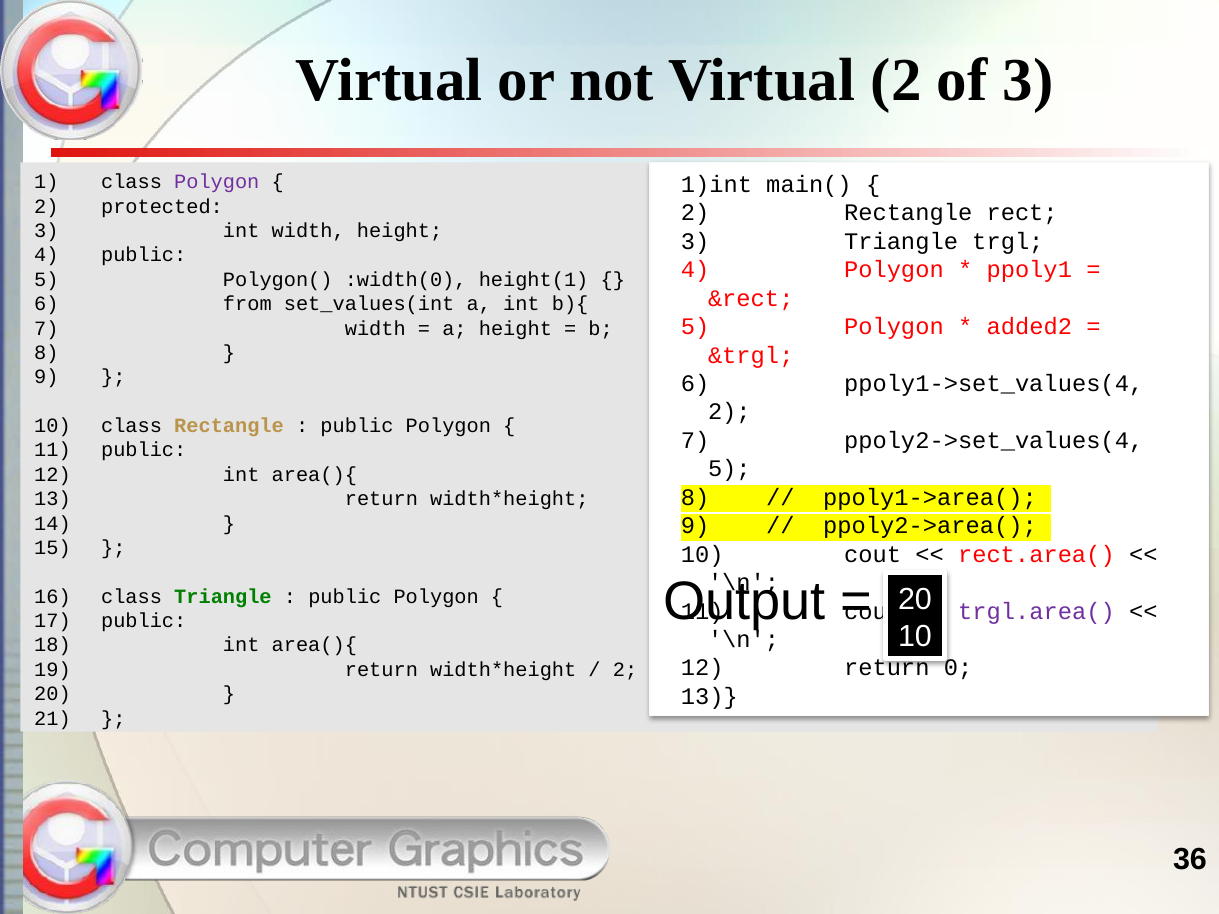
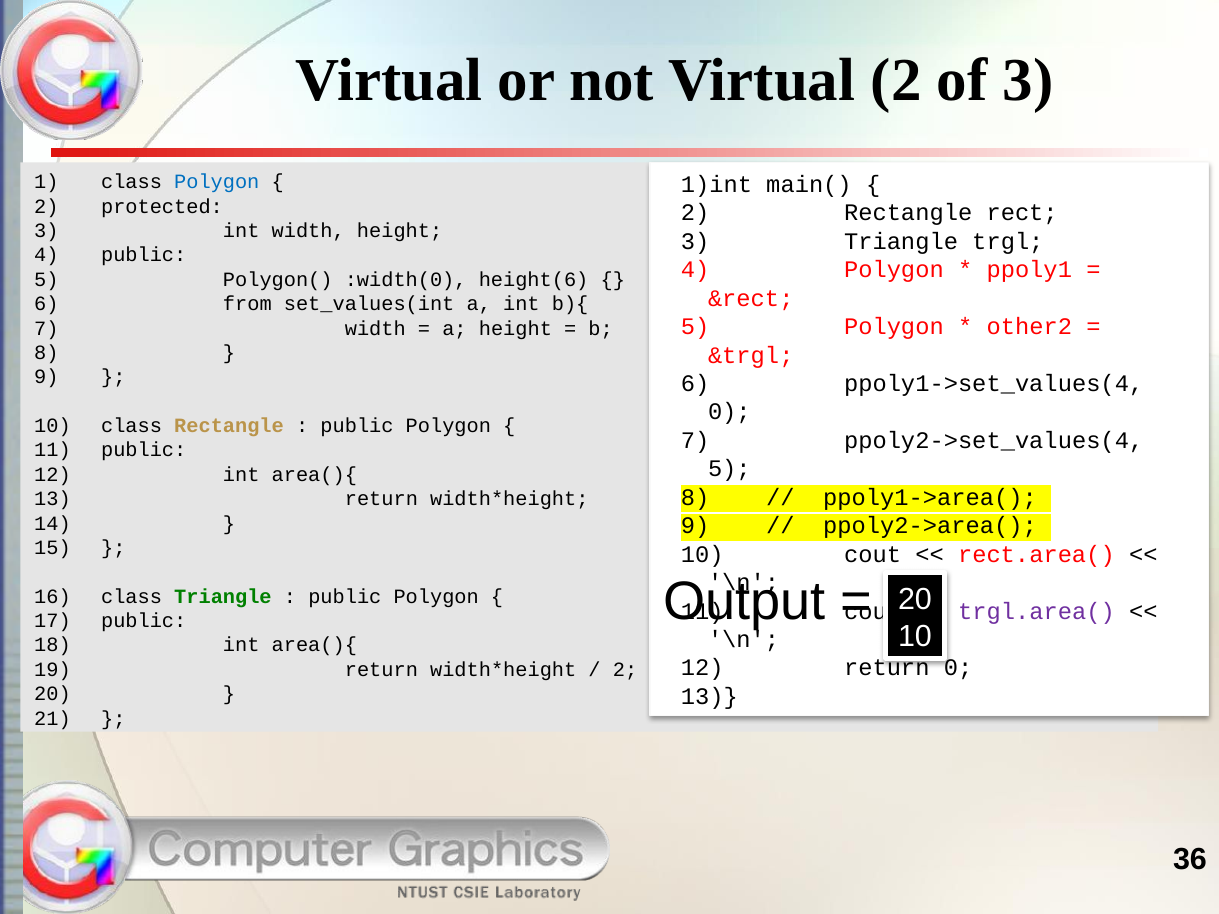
Polygon at (217, 182) colour: purple -> blue
height(1: height(1 -> height(6
added2: added2 -> other2
2 at (729, 412): 2 -> 0
